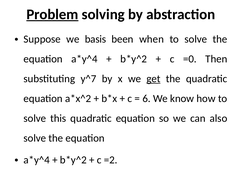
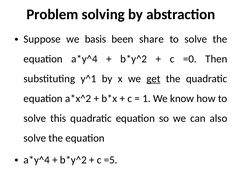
Problem underline: present -> none
when: when -> share
y^7: y^7 -> y^1
6: 6 -> 1
=2: =2 -> =5
